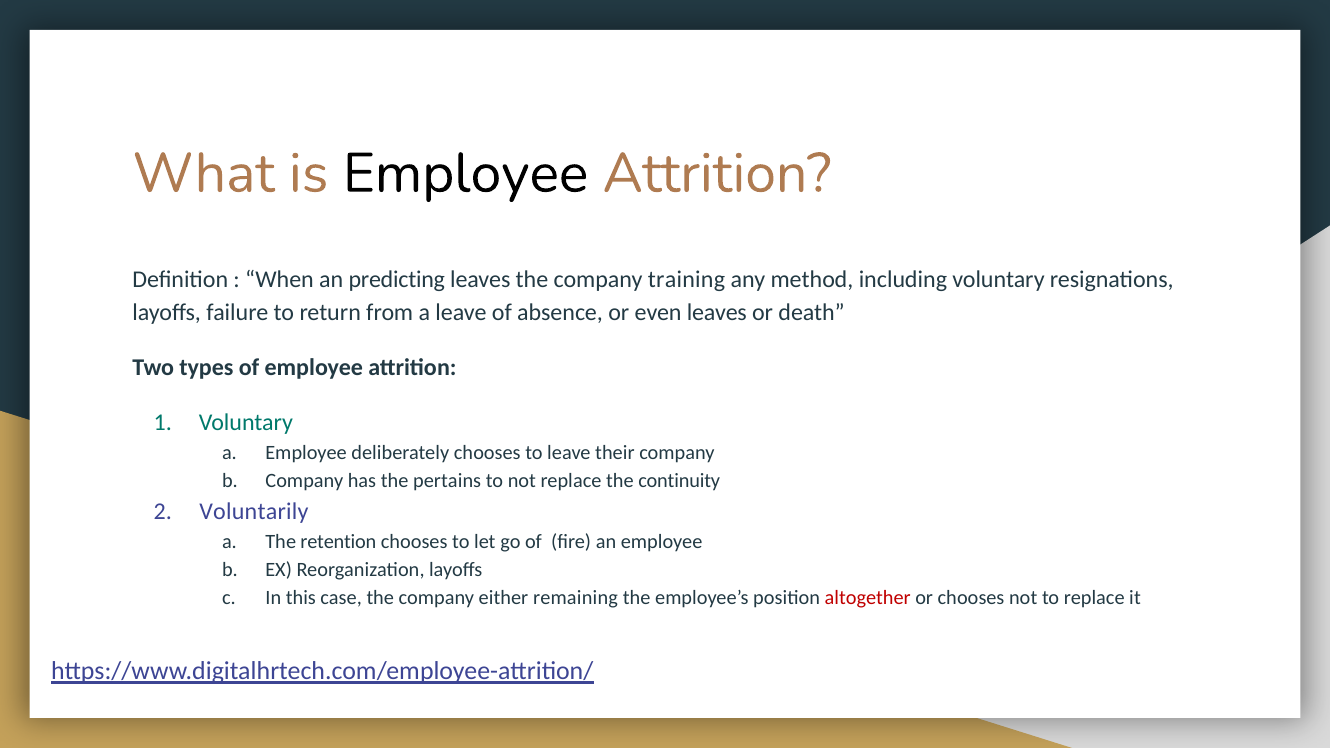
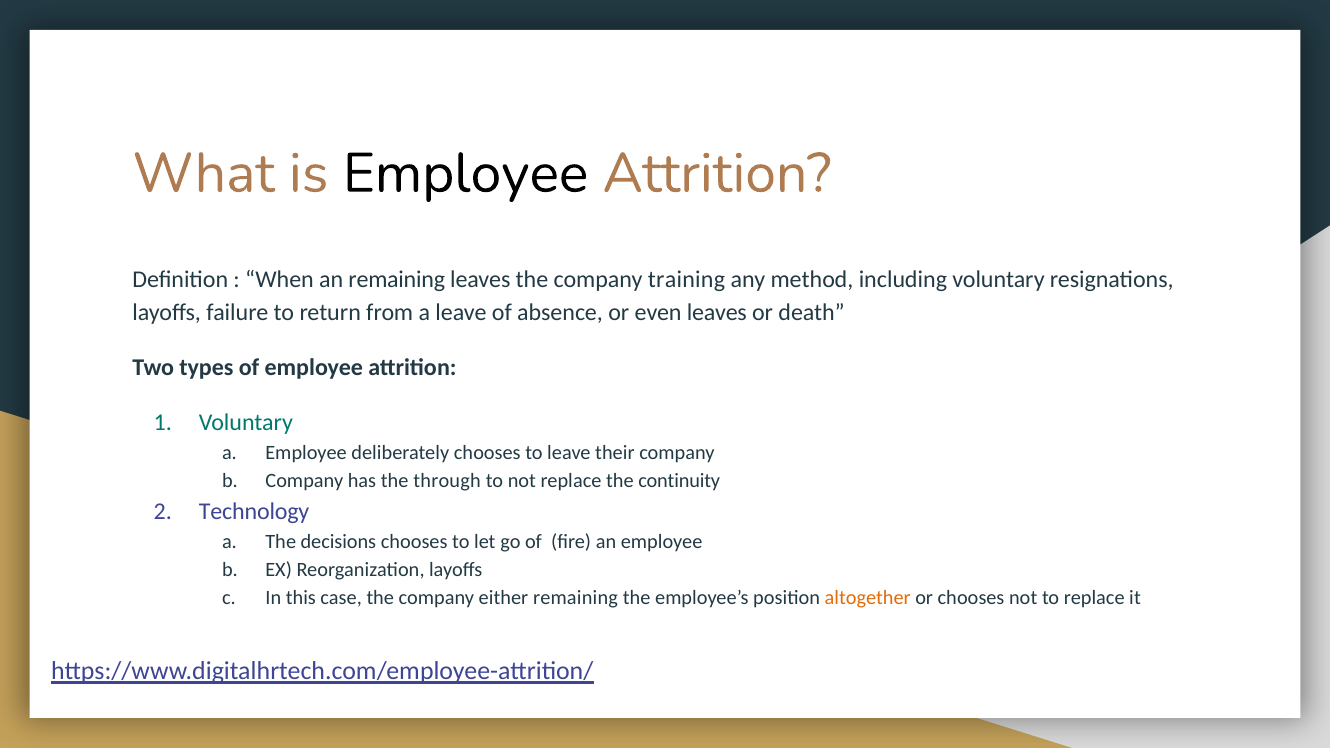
an predicting: predicting -> remaining
pertains: pertains -> through
Voluntarily: Voluntarily -> Technology
retention: retention -> decisions
altogether colour: red -> orange
